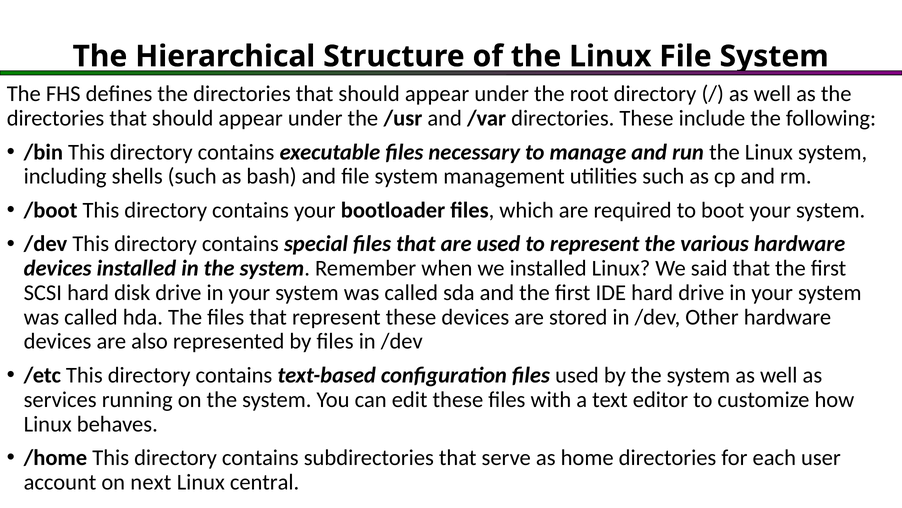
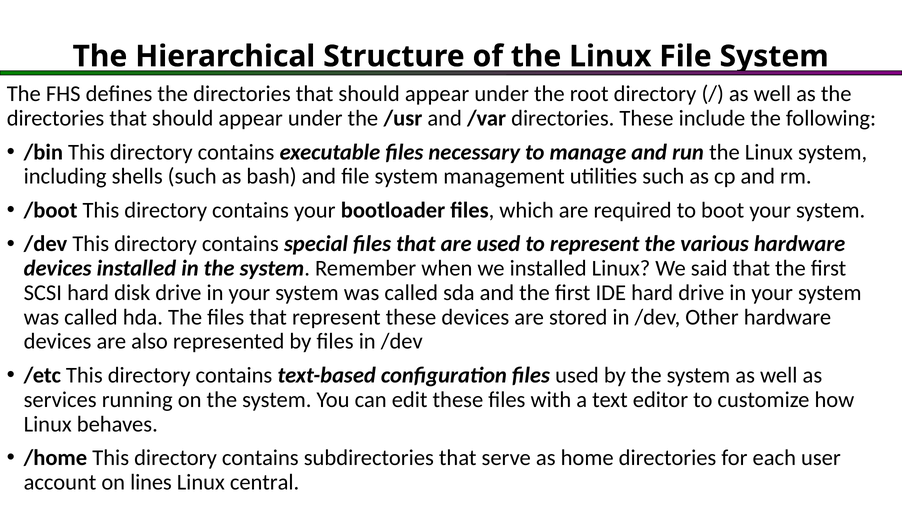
next: next -> lines
